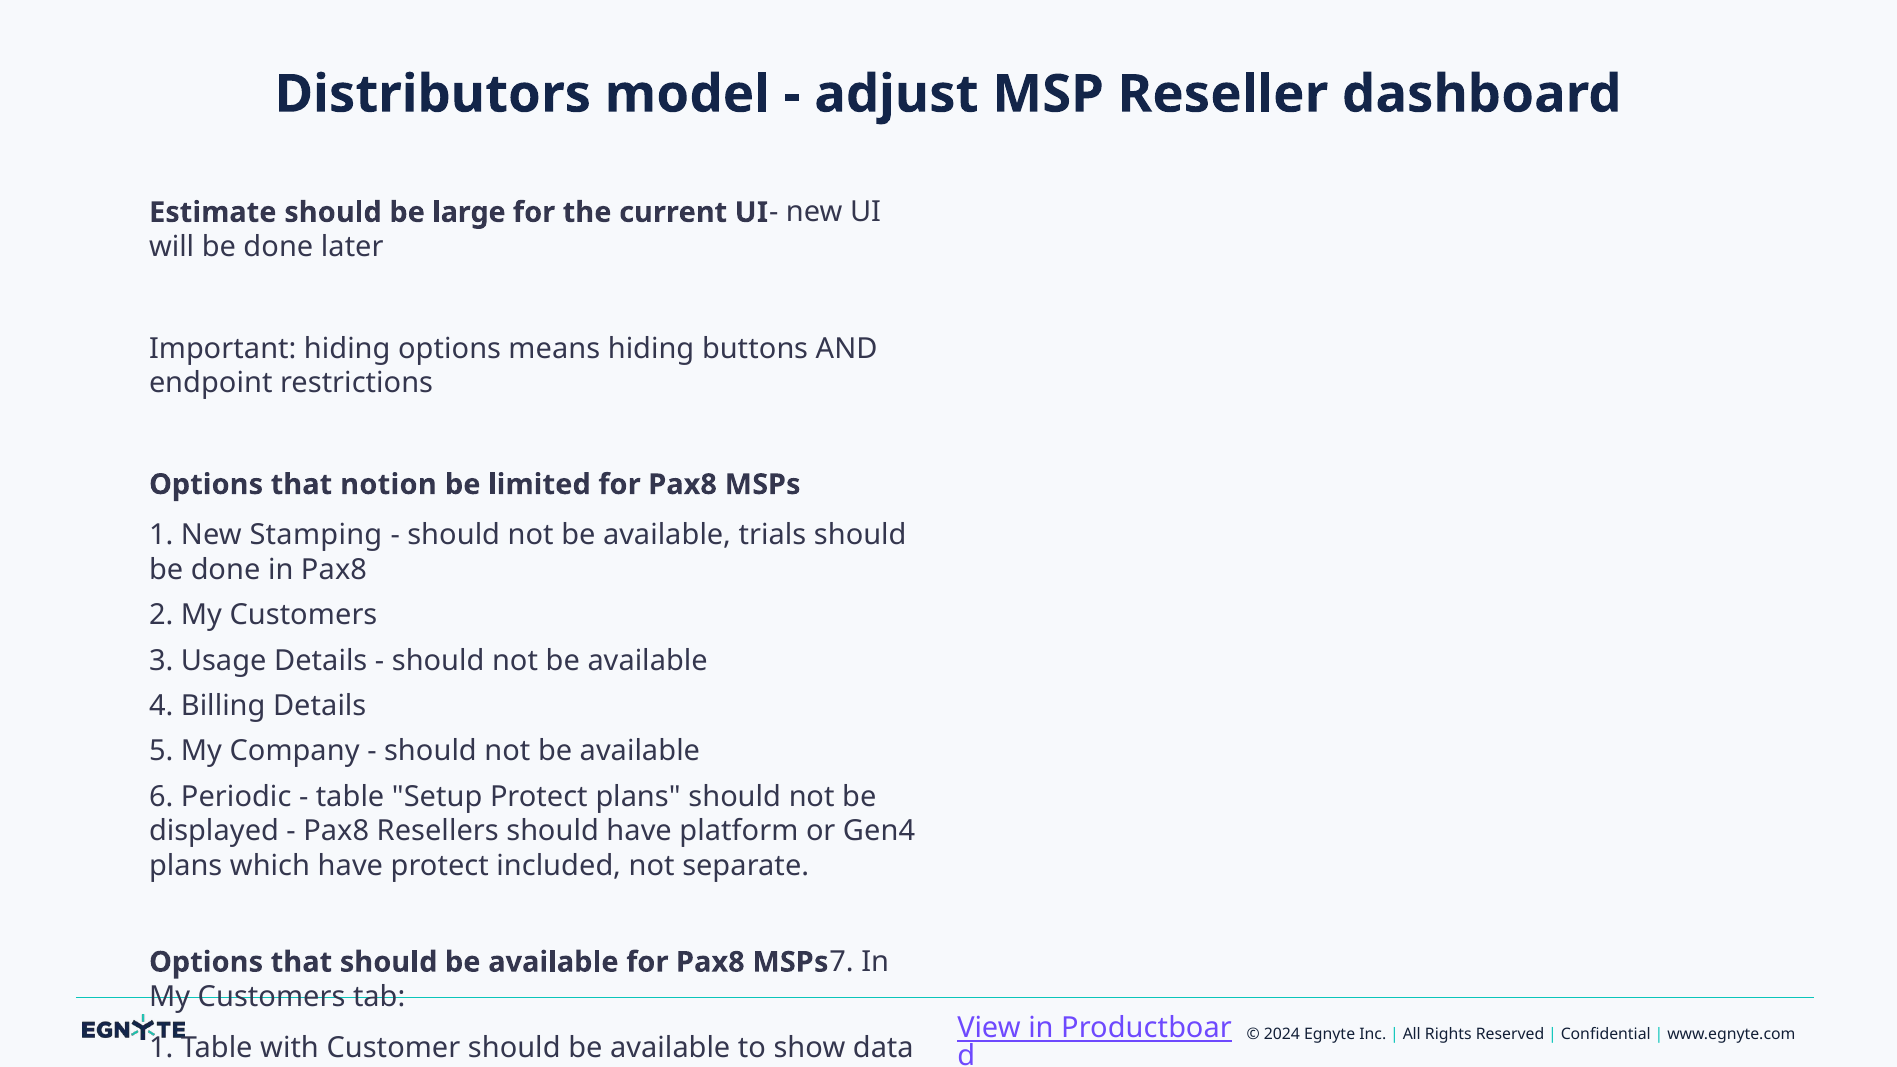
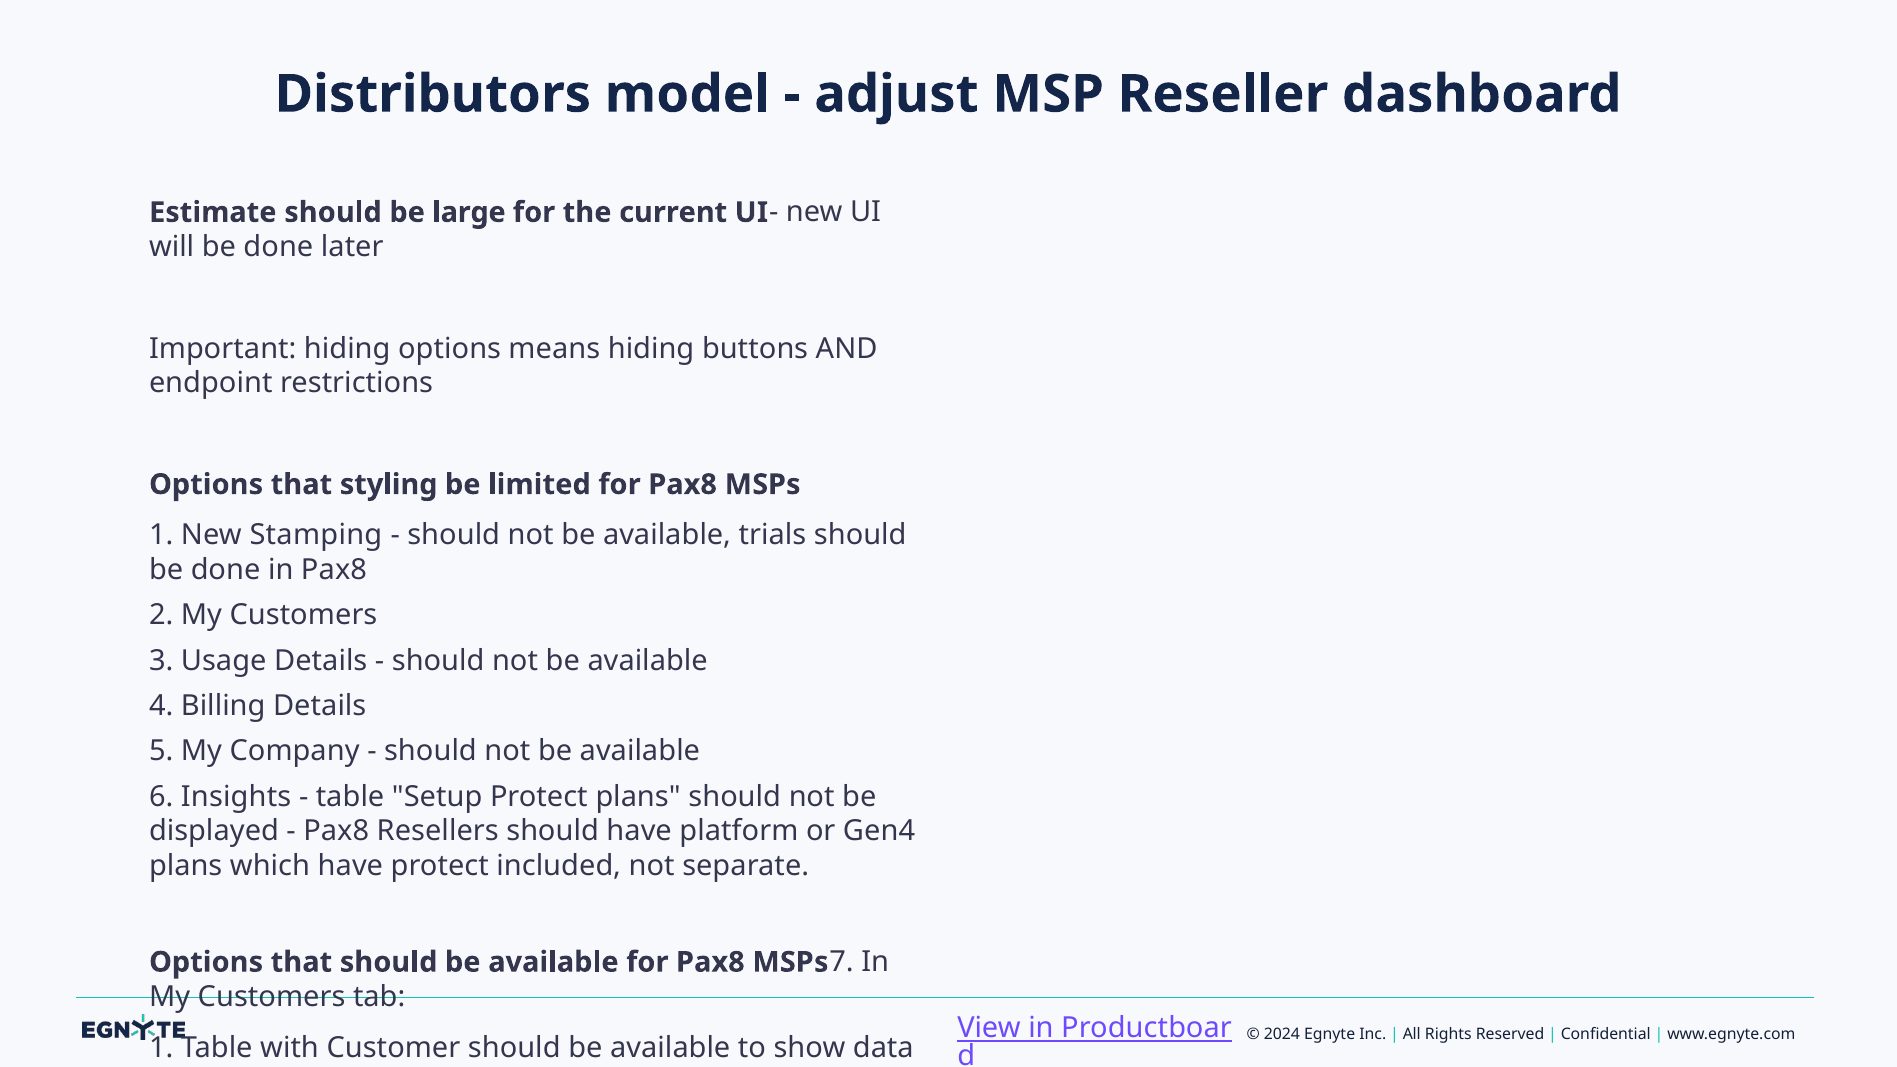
notion: notion -> styling
Periodic: Periodic -> Insights
